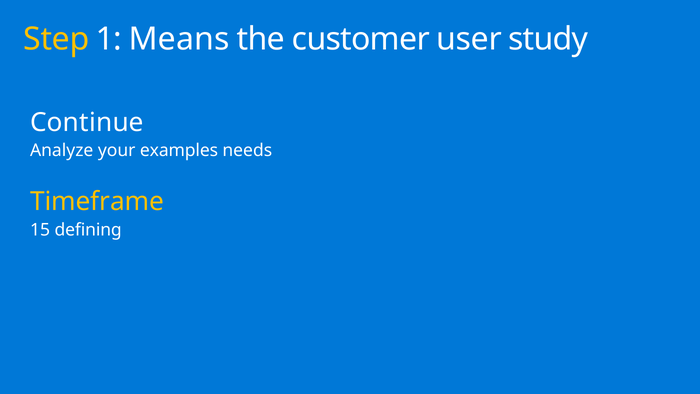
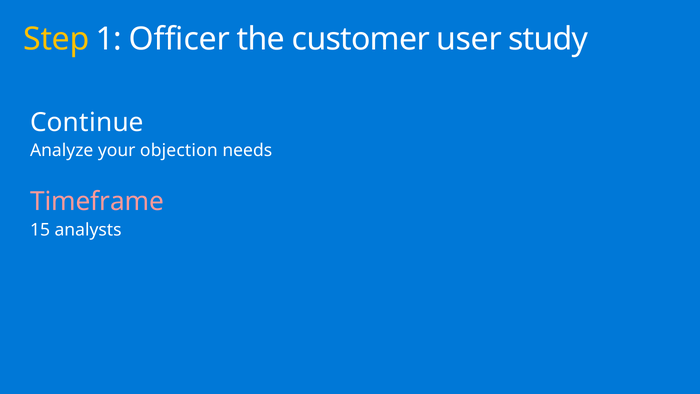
Means: Means -> Officer
examples: examples -> objection
Timeframe colour: yellow -> pink
defining: defining -> analysts
